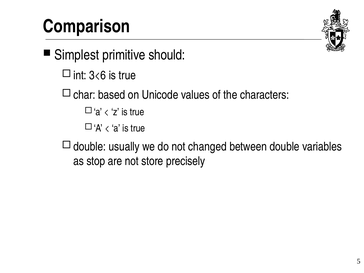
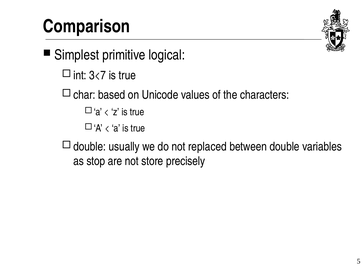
should: should -> logical
3<6: 3<6 -> 3<7
changed: changed -> replaced
